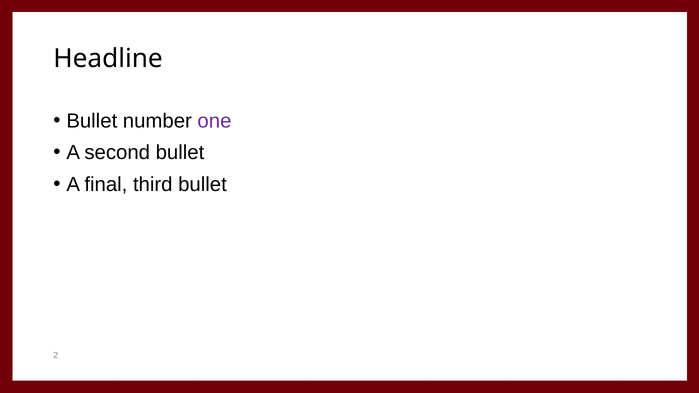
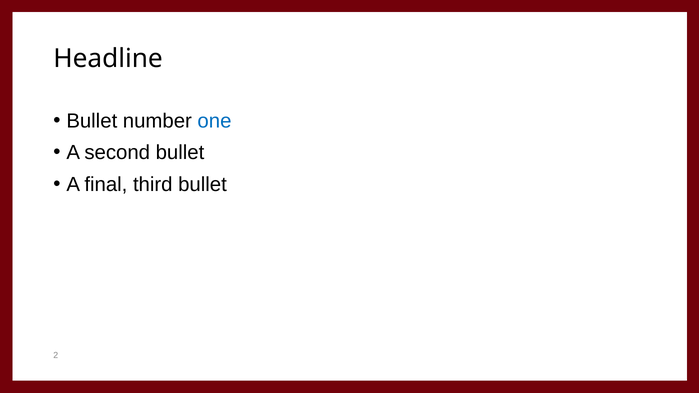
one colour: purple -> blue
